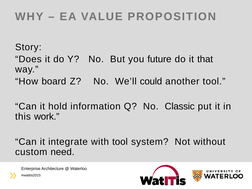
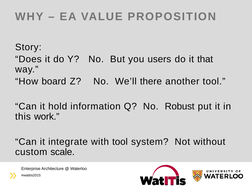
future: future -> users
could: could -> there
Classic: Classic -> Robust
need: need -> scale
